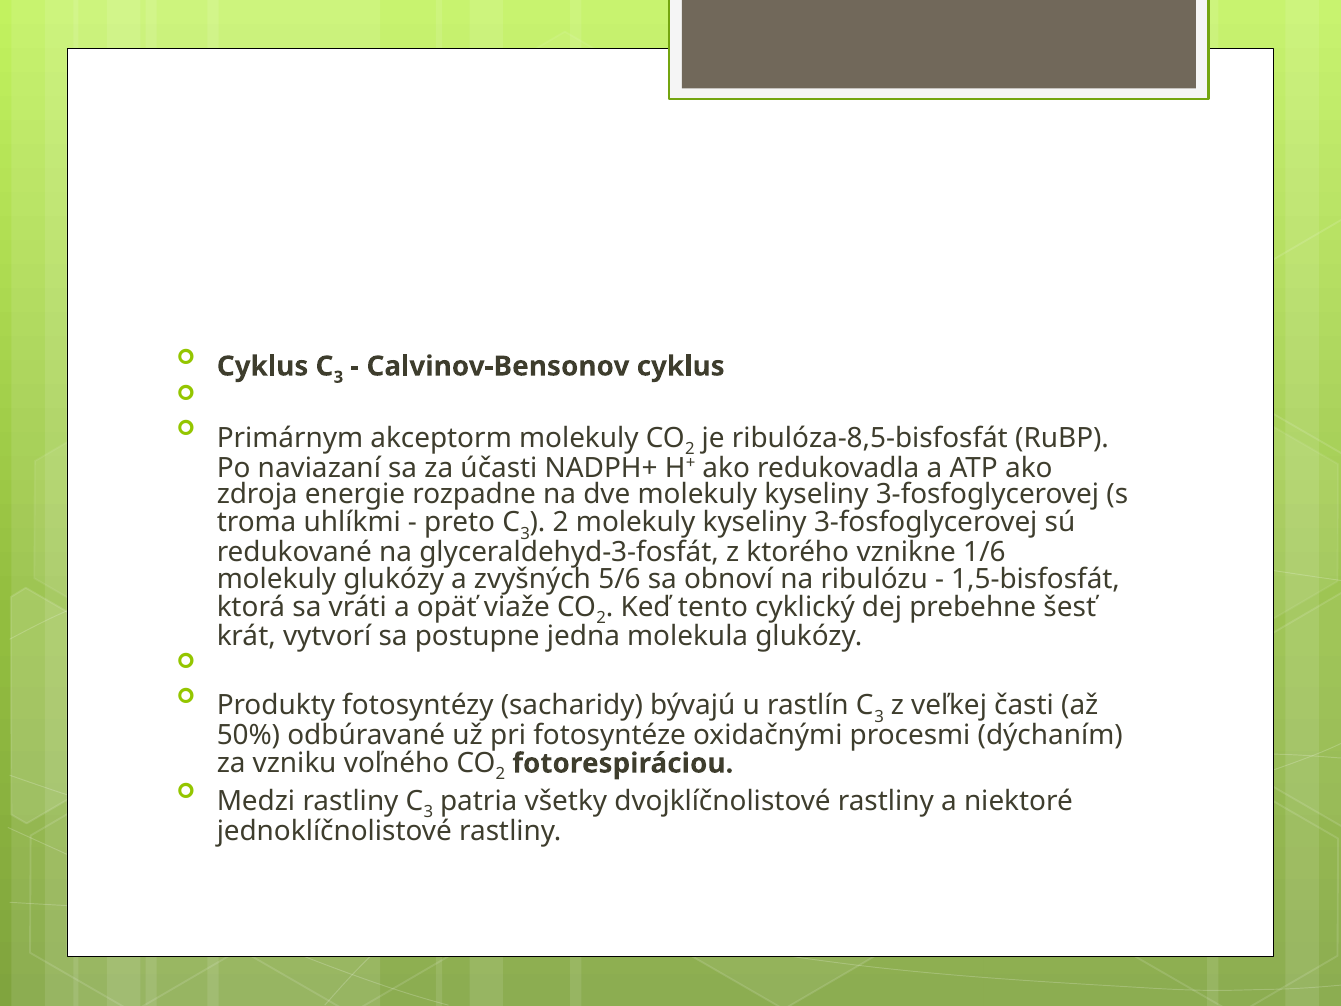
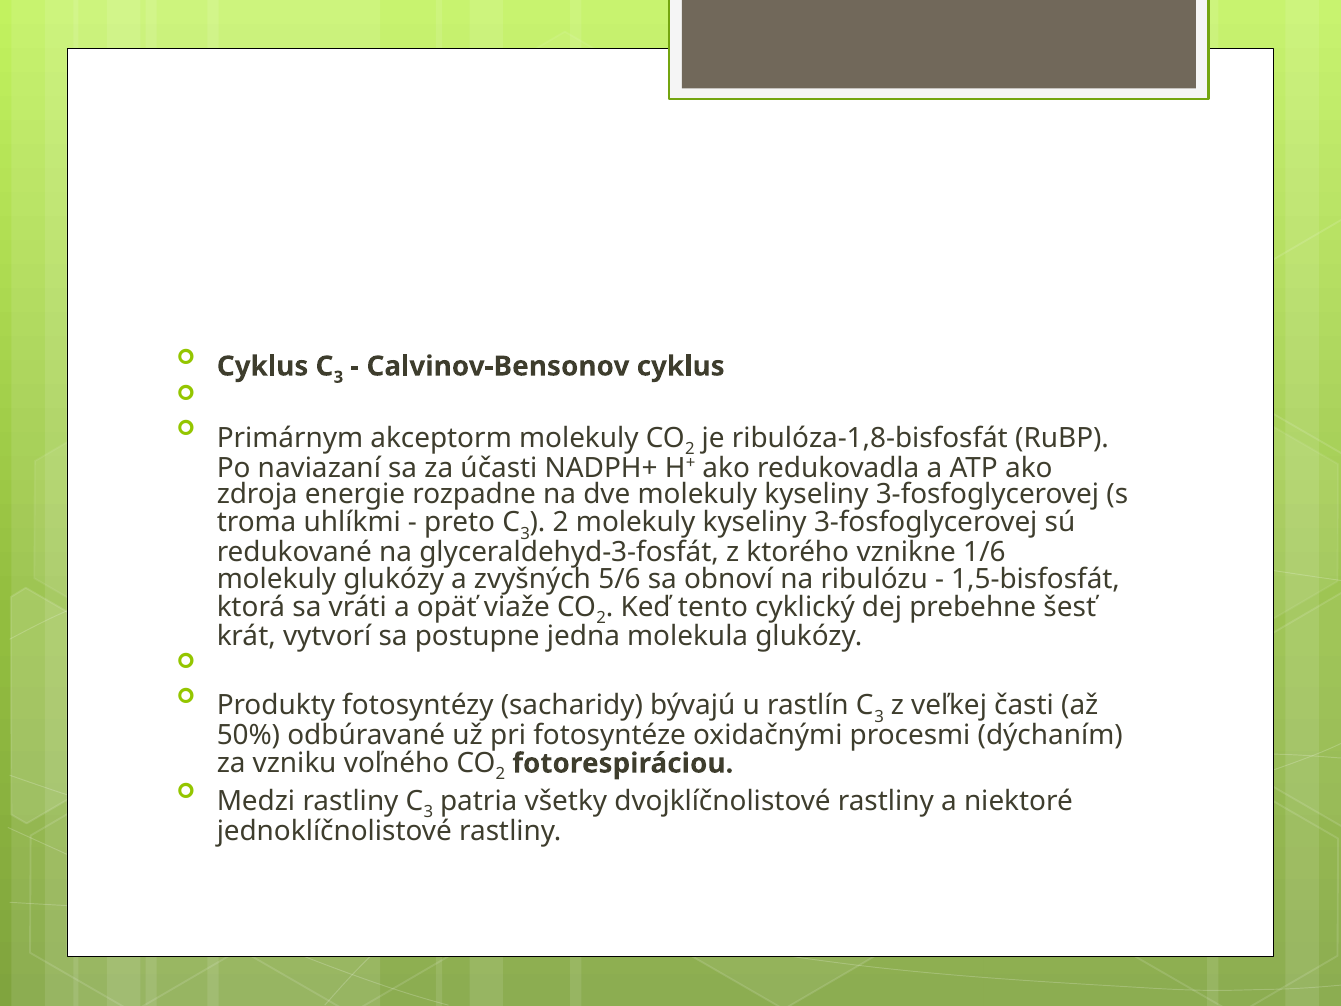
ribulóza-8,5-bisfosfát: ribulóza-8,5-bisfosfát -> ribulóza-1,8-bisfosfát
